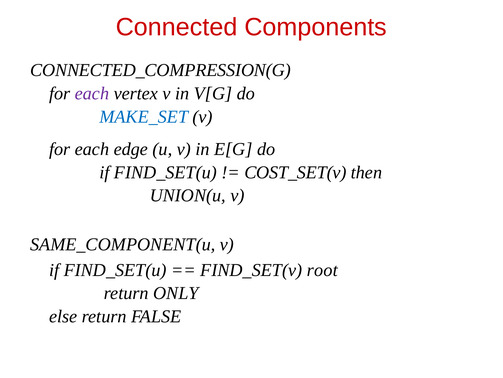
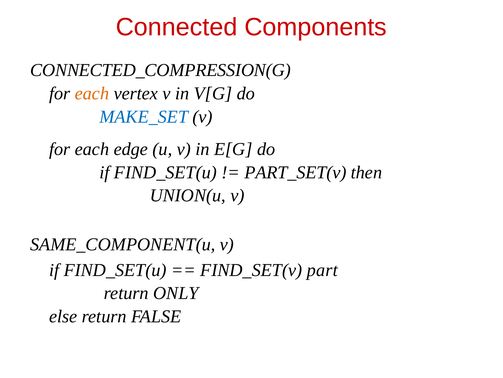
each at (92, 93) colour: purple -> orange
COST_SET(v: COST_SET(v -> PART_SET(v
root: root -> part
